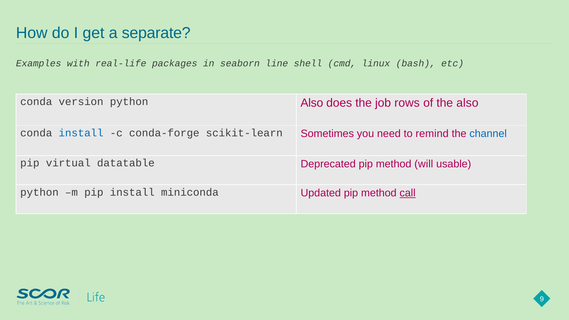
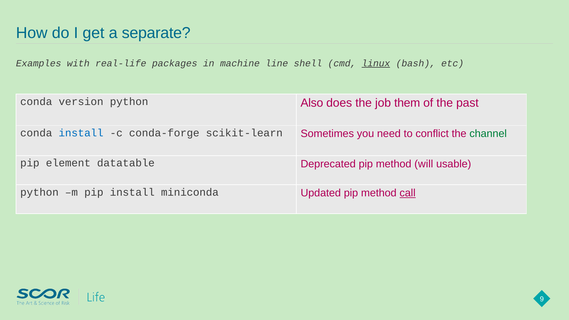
seaborn: seaborn -> machine
linux underline: none -> present
rows: rows -> them
the also: also -> past
remind: remind -> conflict
channel colour: blue -> green
virtual: virtual -> element
